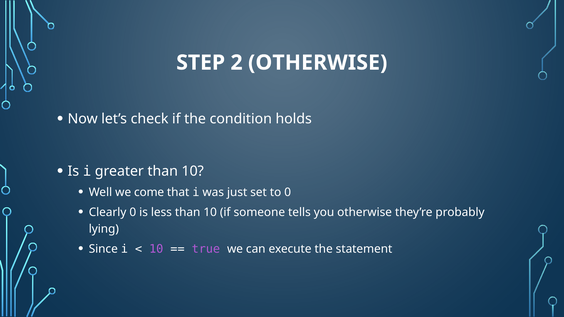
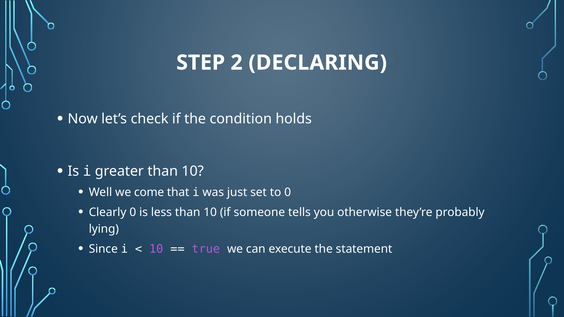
2 OTHERWISE: OTHERWISE -> DECLARING
